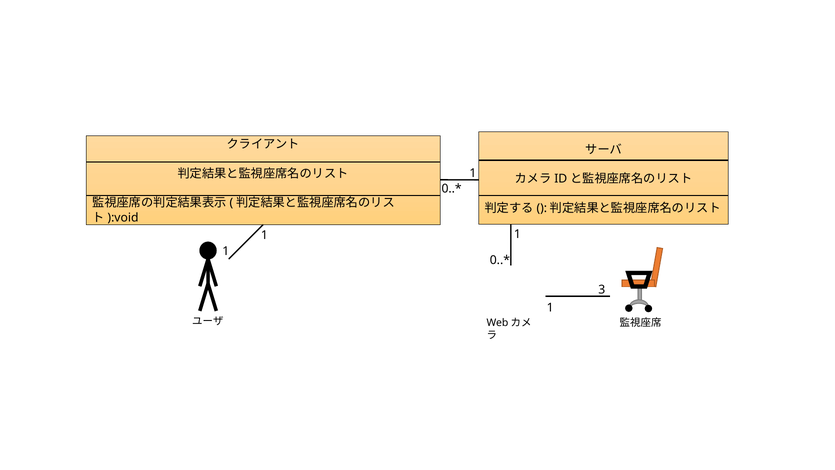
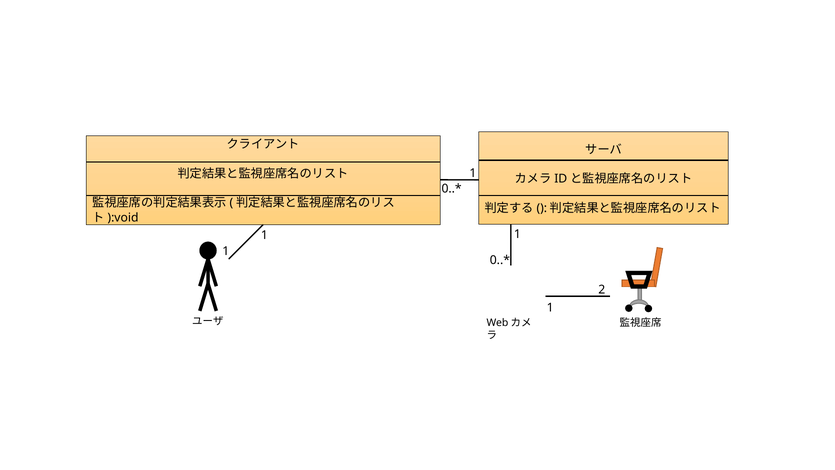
3: 3 -> 2
